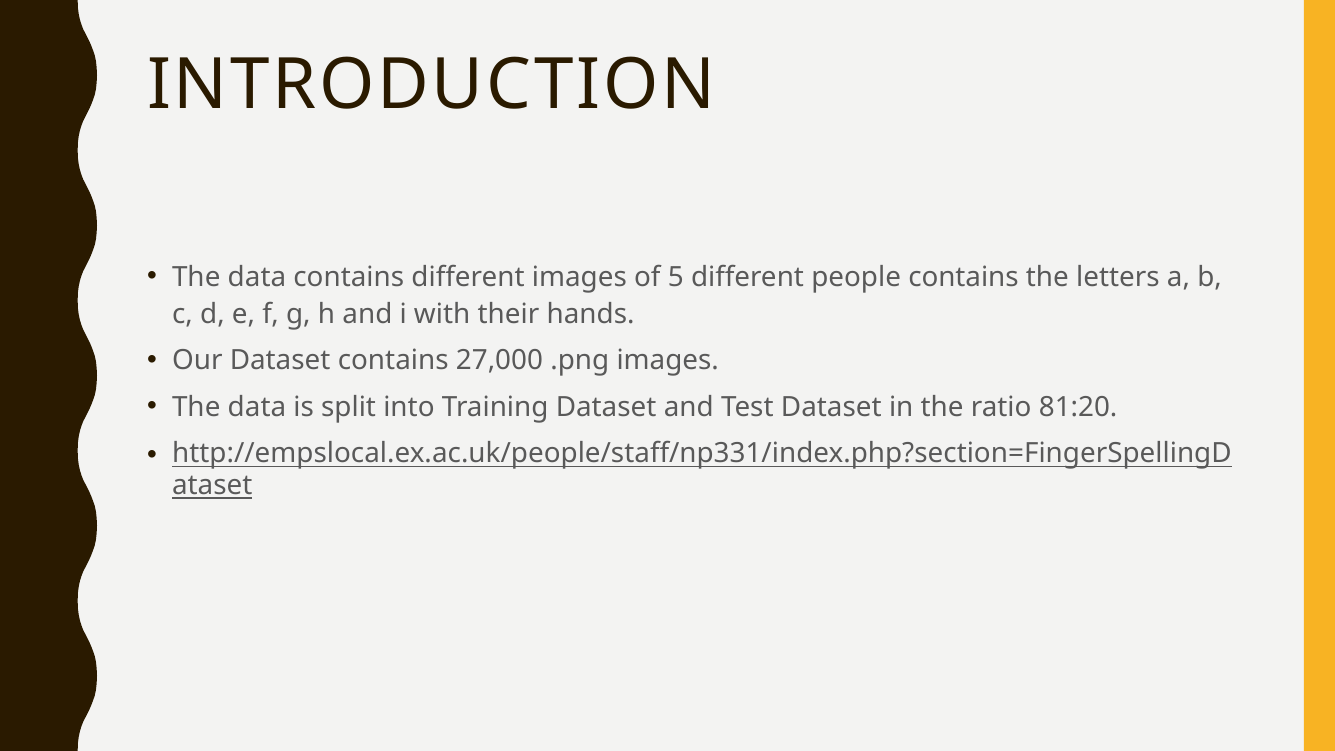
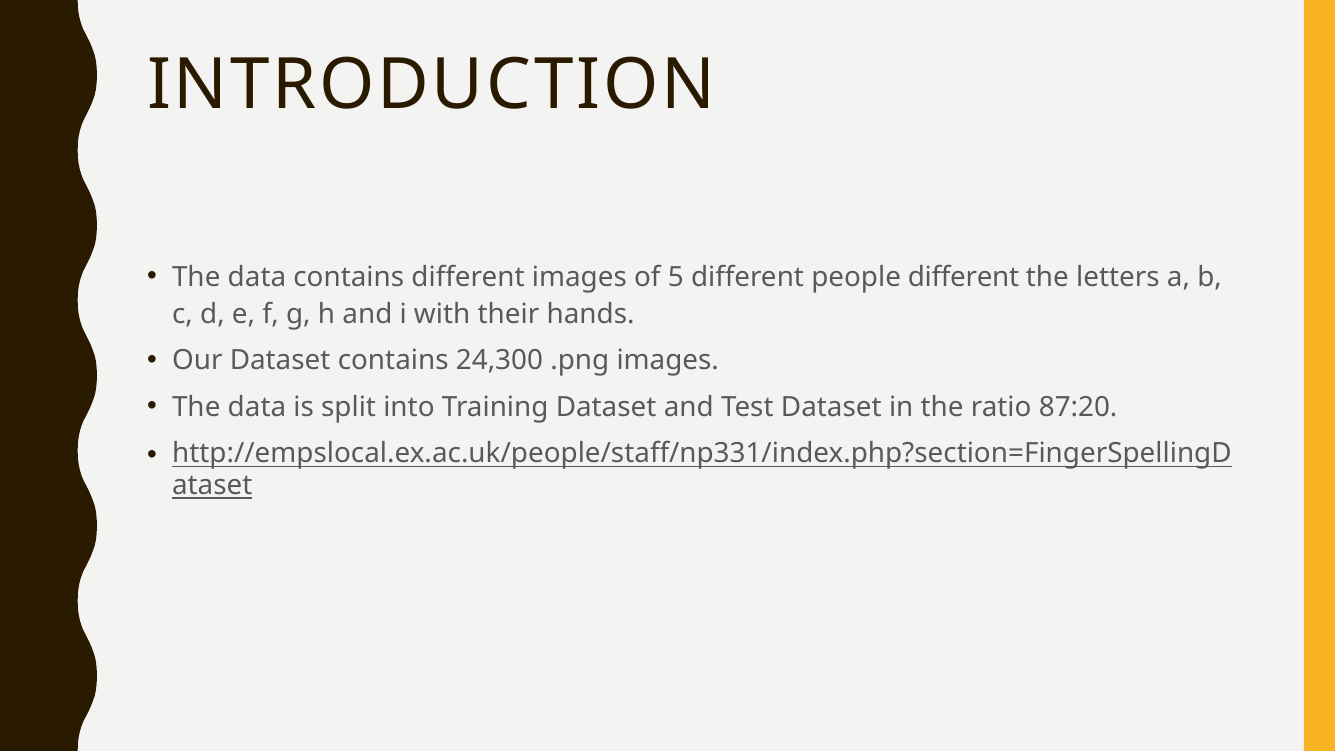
people contains: contains -> different
27,000: 27,000 -> 24,300
81:20: 81:20 -> 87:20
